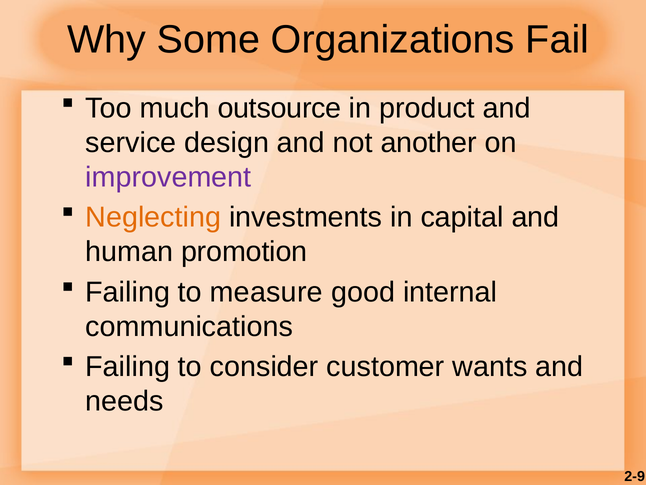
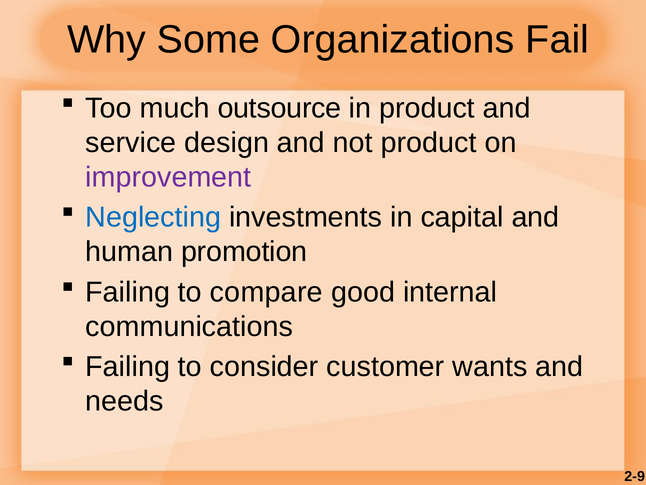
not another: another -> product
Neglecting colour: orange -> blue
measure: measure -> compare
